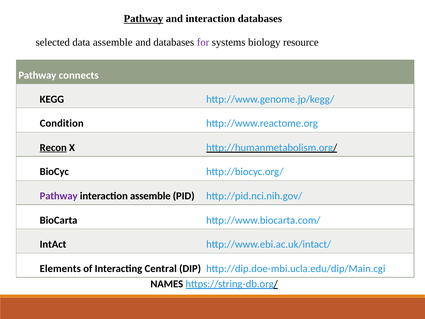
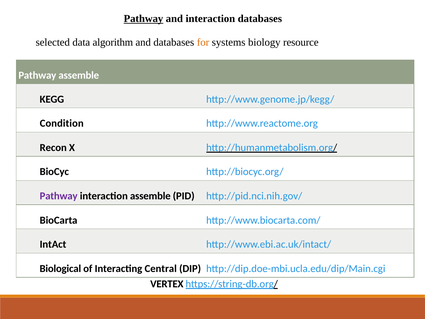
data assemble: assemble -> algorithm
for colour: purple -> orange
Pathway connects: connects -> assemble
Recon underline: present -> none
Elements: Elements -> Biological
NAMES: NAMES -> VERTEX
